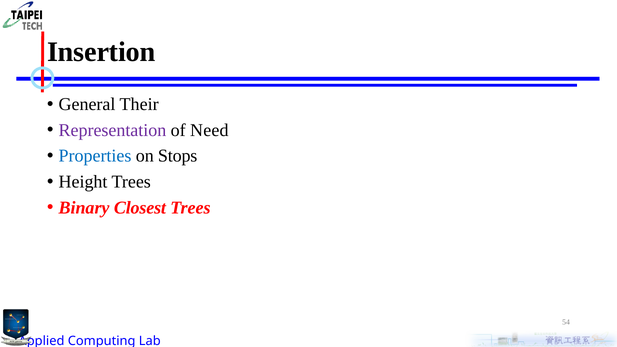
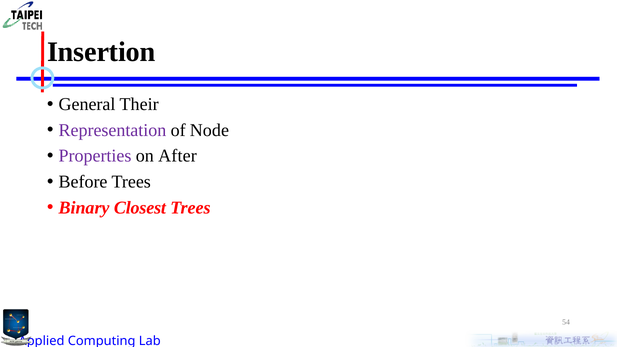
Need: Need -> Node
Properties colour: blue -> purple
Stops: Stops -> After
Height: Height -> Before
